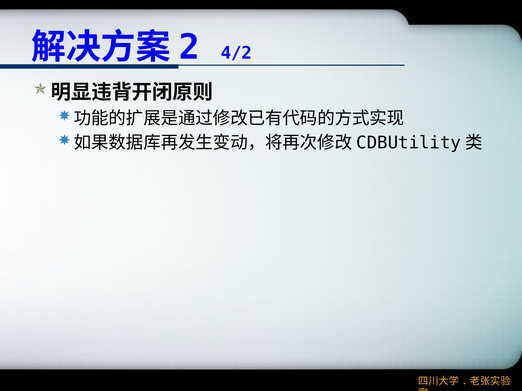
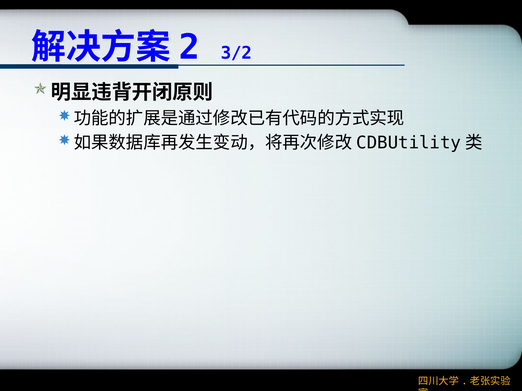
4/2: 4/2 -> 3/2
